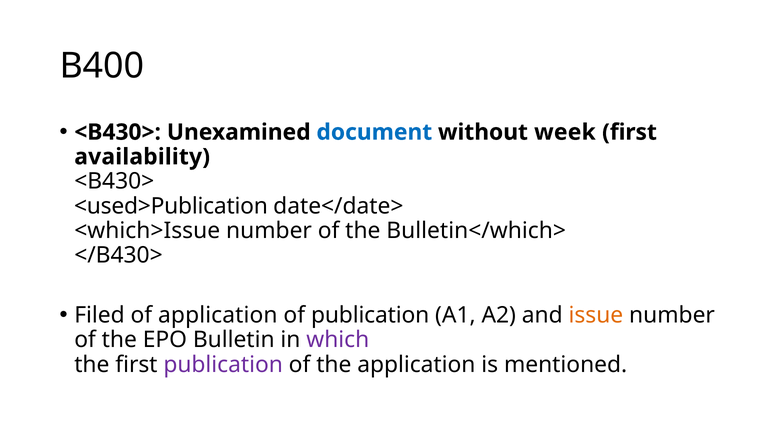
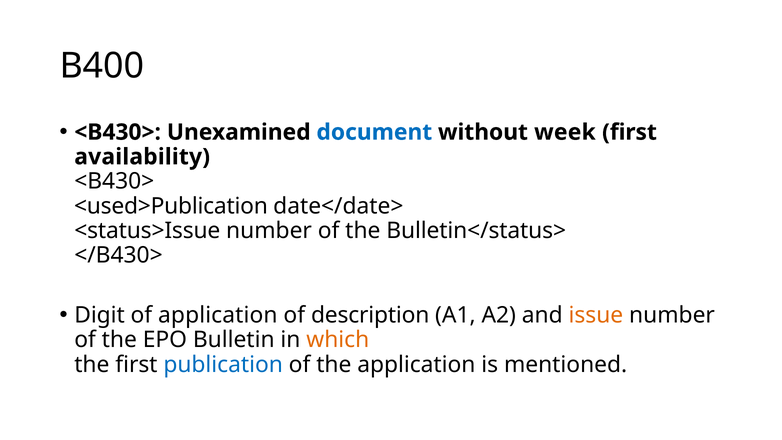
<which>Issue: <which>Issue -> <status>Issue
Bulletin</which>: Bulletin</which> -> Bulletin</status>
Filed: Filed -> Digit
of publication: publication -> description
which colour: purple -> orange
publication at (223, 364) colour: purple -> blue
